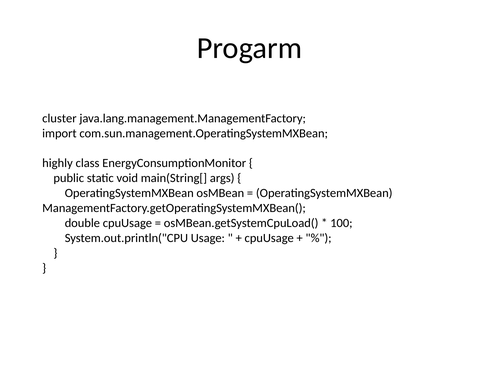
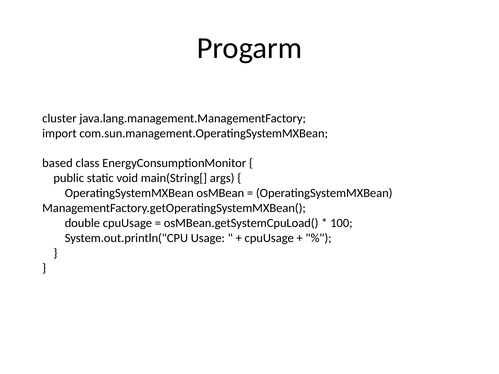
highly: highly -> based
